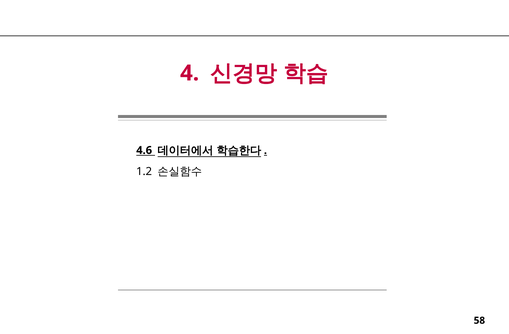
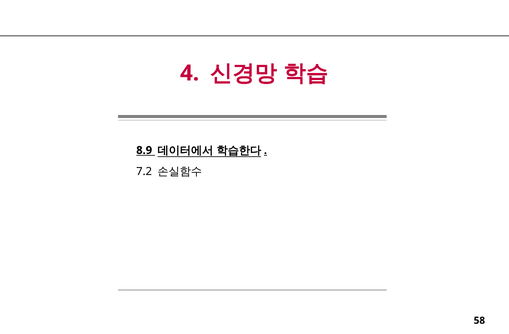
4.6: 4.6 -> 8.9
1.2: 1.2 -> 7.2
